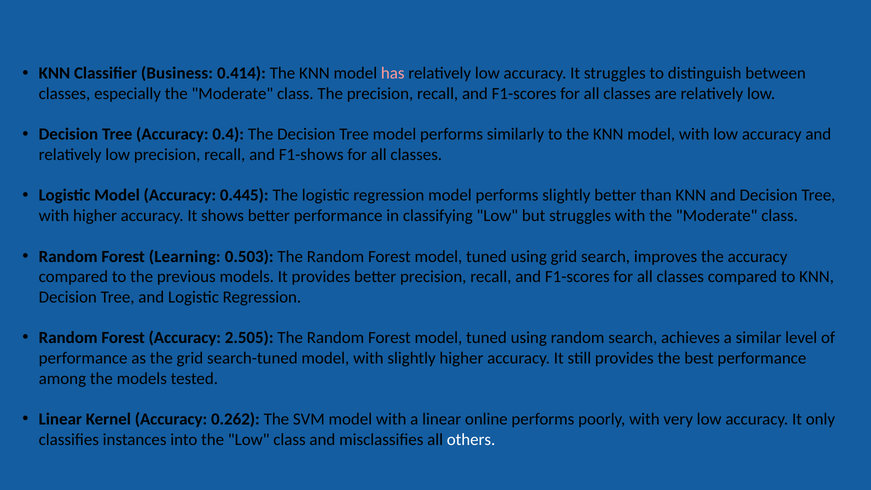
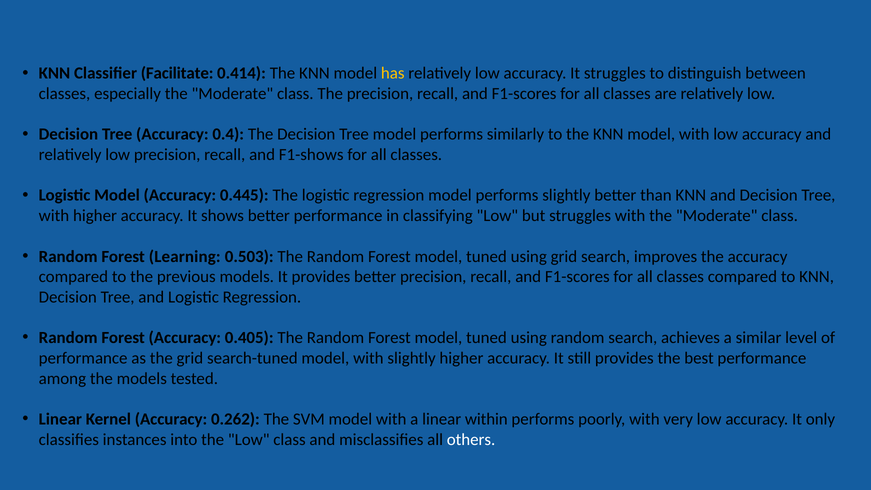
Business: Business -> Facilitate
has colour: pink -> yellow
2.505: 2.505 -> 0.405
online: online -> within
